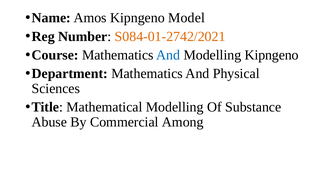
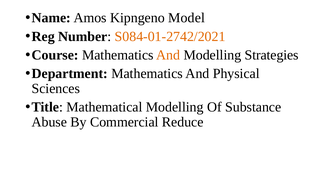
And at (168, 55) colour: blue -> orange
Modelling Kipngeno: Kipngeno -> Strategies
Among: Among -> Reduce
